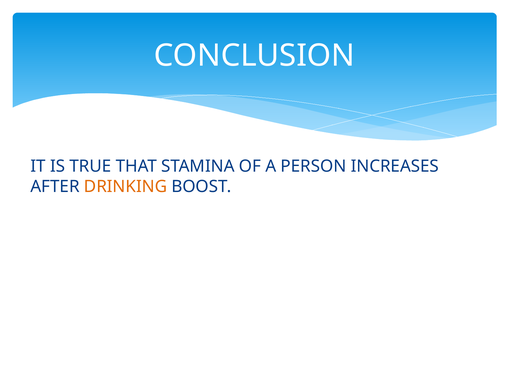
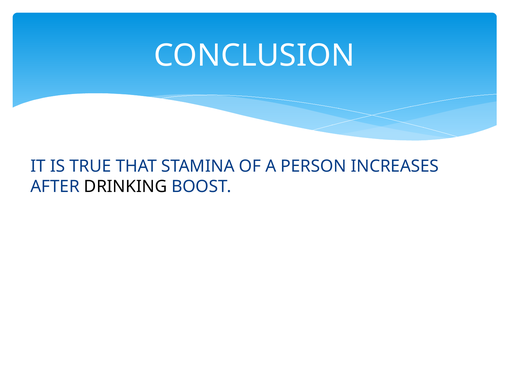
DRINKING colour: orange -> black
